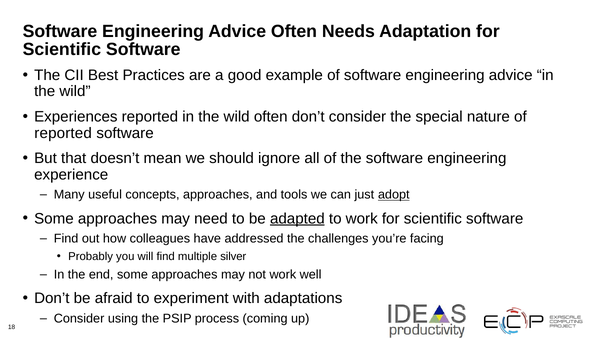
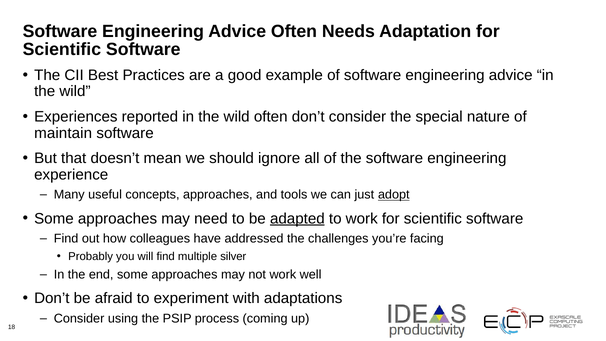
reported at (63, 133): reported -> maintain
